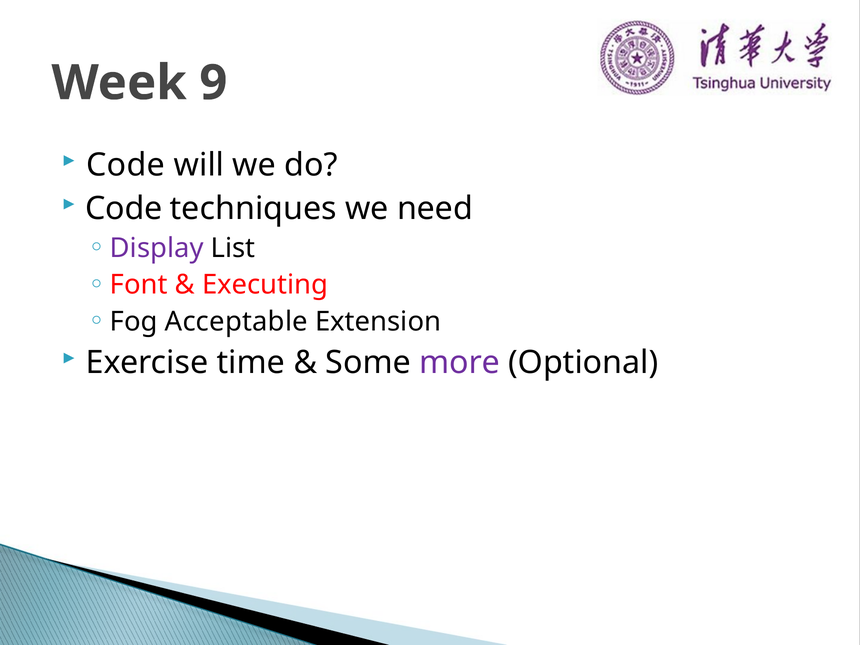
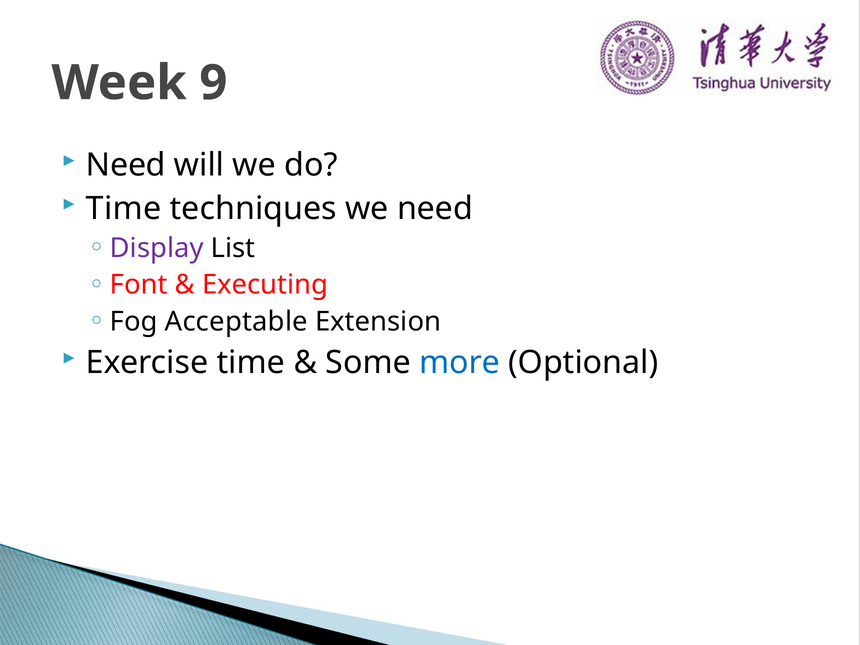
Code at (126, 165): Code -> Need
Code at (124, 209): Code -> Time
more colour: purple -> blue
